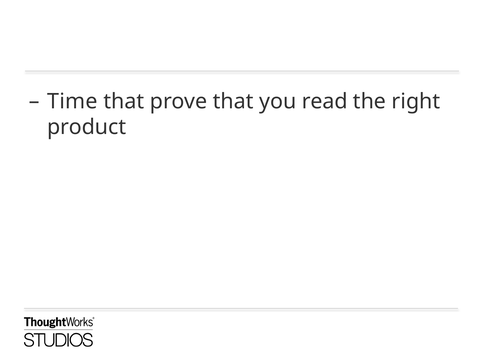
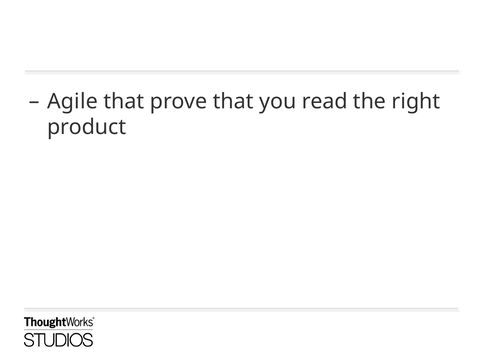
Time: Time -> Agile
